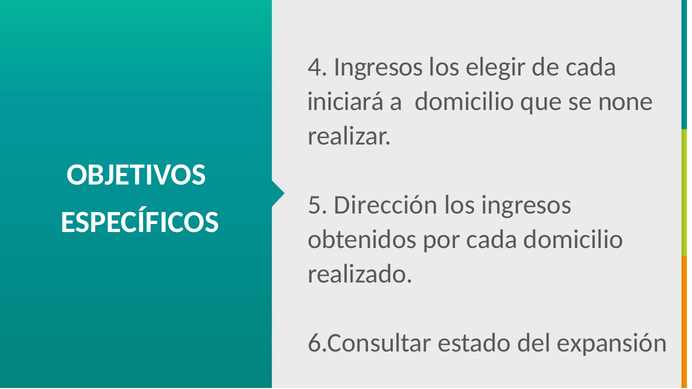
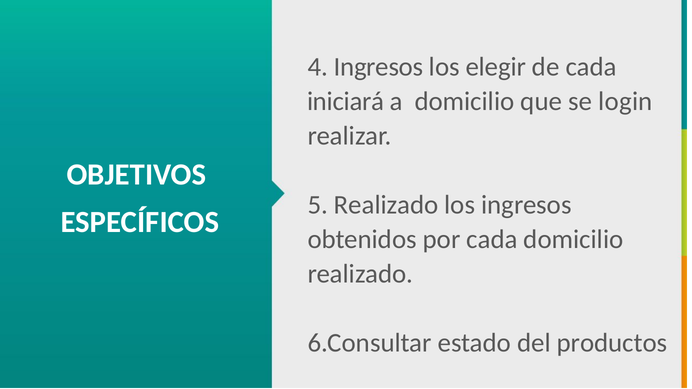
none: none -> login
5 Dirección: Dirección -> Realizado
expansión: expansión -> productos
